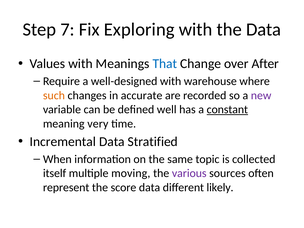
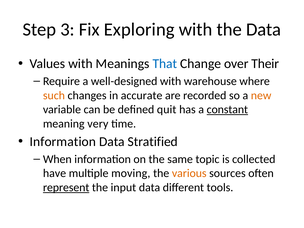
7: 7 -> 3
After: After -> Their
new colour: purple -> orange
well: well -> quit
Incremental at (63, 142): Incremental -> Information
itself: itself -> have
various colour: purple -> orange
represent underline: none -> present
score: score -> input
likely: likely -> tools
